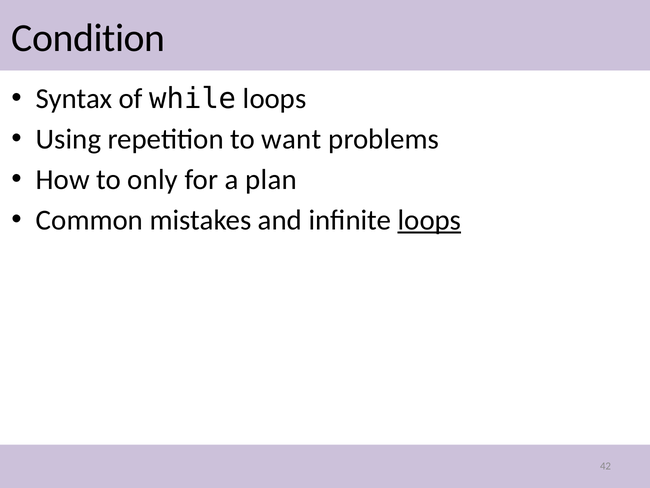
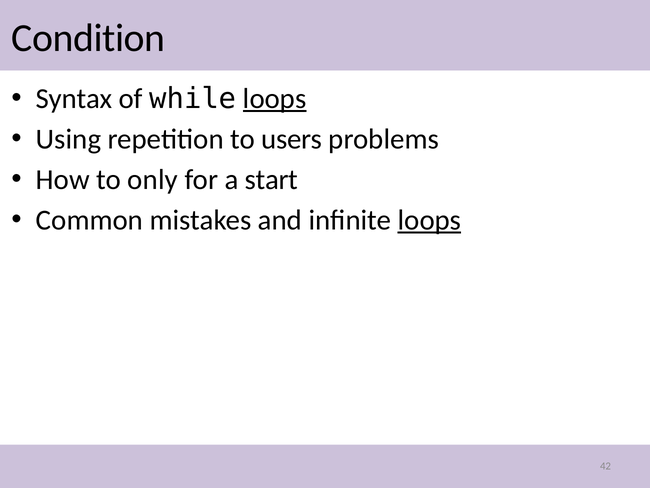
loops at (275, 98) underline: none -> present
want: want -> users
plan: plan -> start
